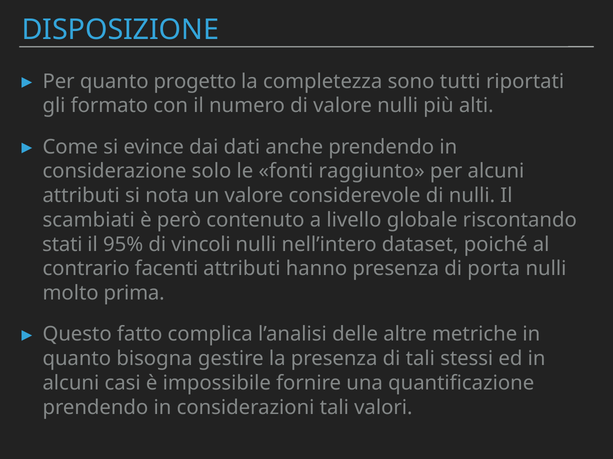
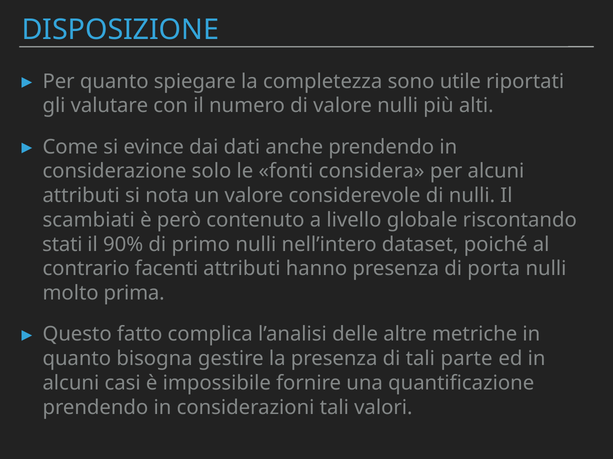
progetto: progetto -> spiegare
tutti: tutti -> utile
formato: formato -> valutare
raggiunto: raggiunto -> considera
95%: 95% -> 90%
vincoli: vincoli -> primo
stessi: stessi -> parte
